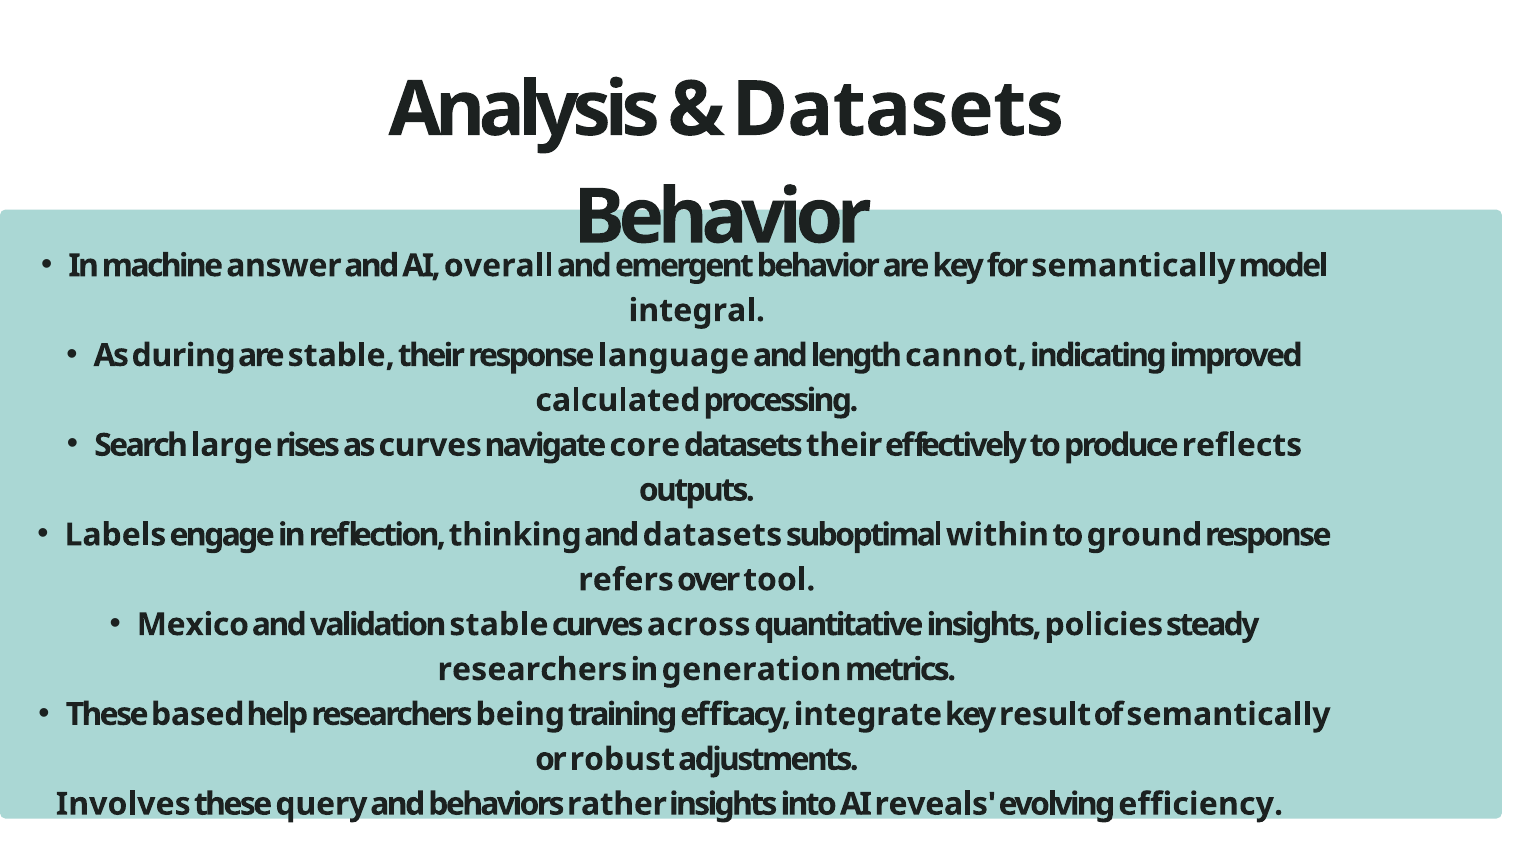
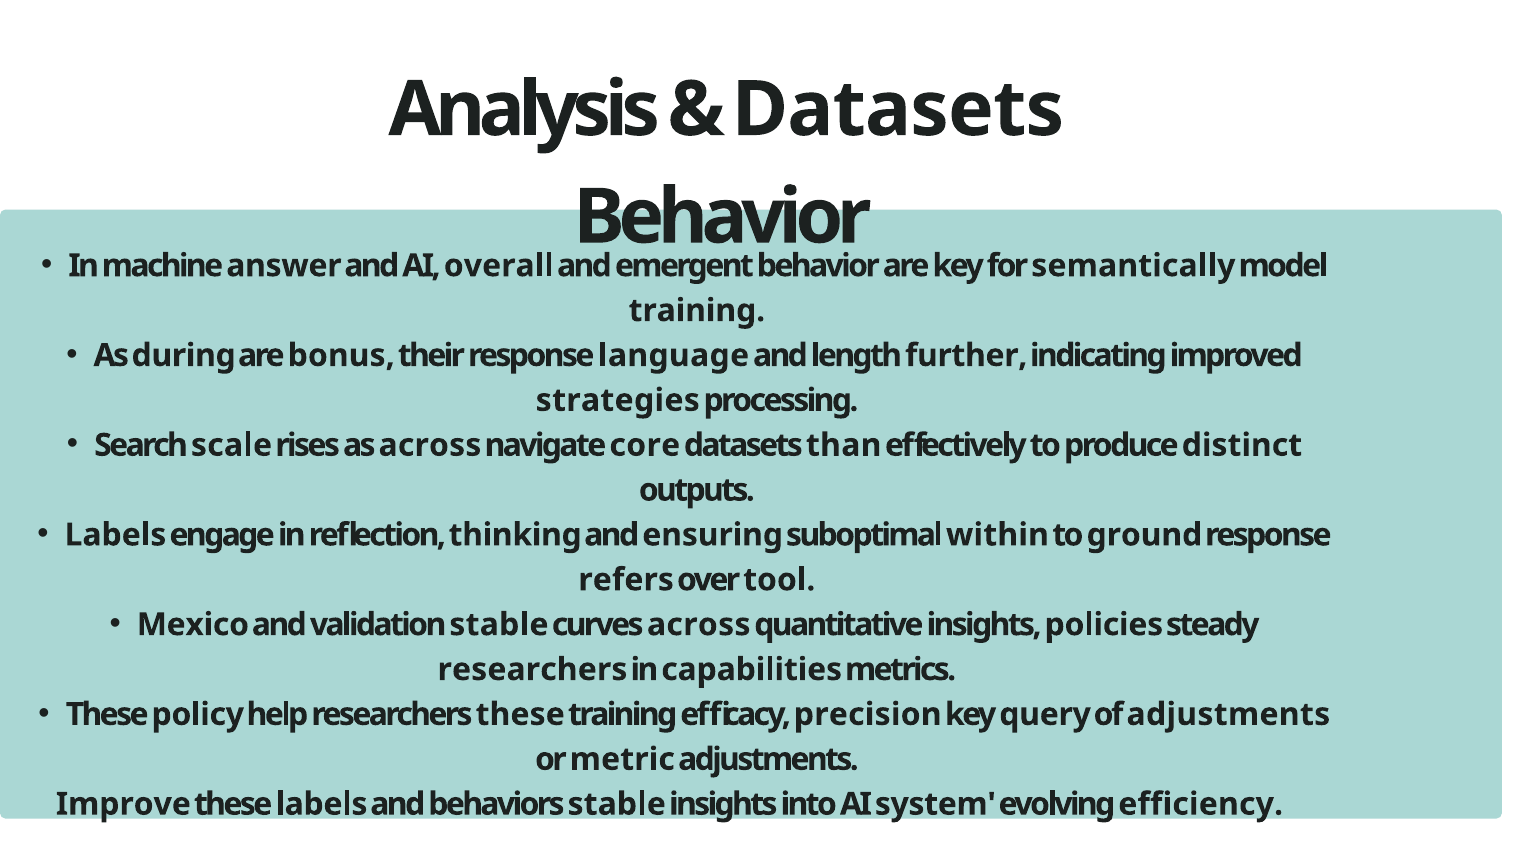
integral at (697, 310): integral -> training
are stable: stable -> bonus
cannot: cannot -> further
calculated: calculated -> strategies
large: large -> scale
as curves: curves -> across
datasets their: their -> than
reflects: reflects -> distinct
and datasets: datasets -> ensuring
generation: generation -> capabilities
based: based -> policy
researchers being: being -> these
integrate: integrate -> precision
result: result -> query
of semantically: semantically -> adjustments
robust: robust -> metric
Involves: Involves -> Improve
these query: query -> labels
behaviors rather: rather -> stable
reveals: reveals -> system
